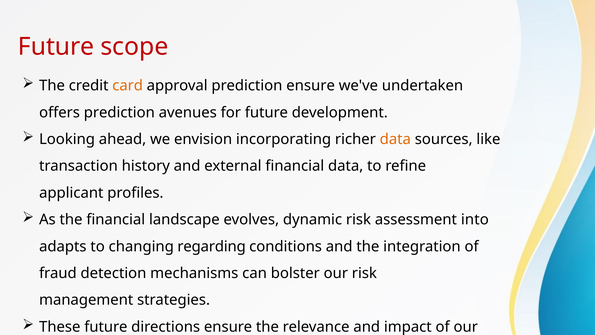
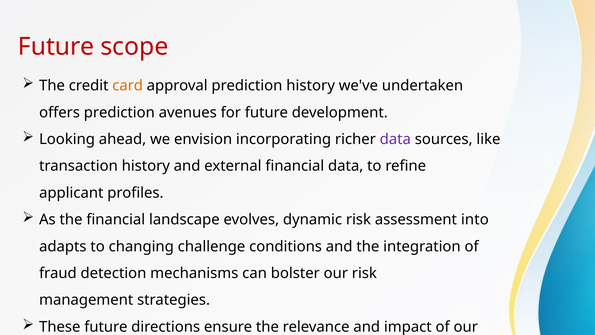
prediction ensure: ensure -> history
data at (395, 139) colour: orange -> purple
regarding: regarding -> challenge
